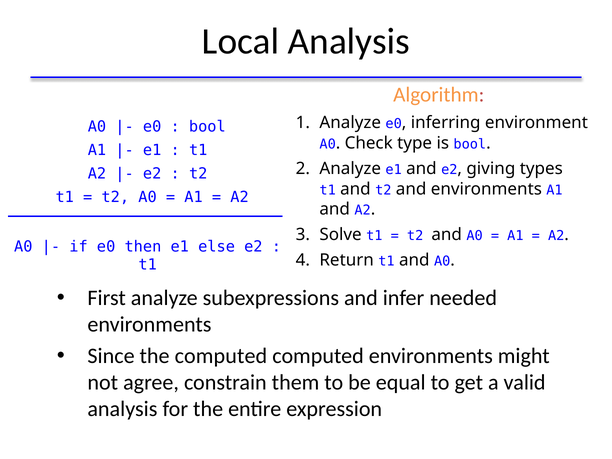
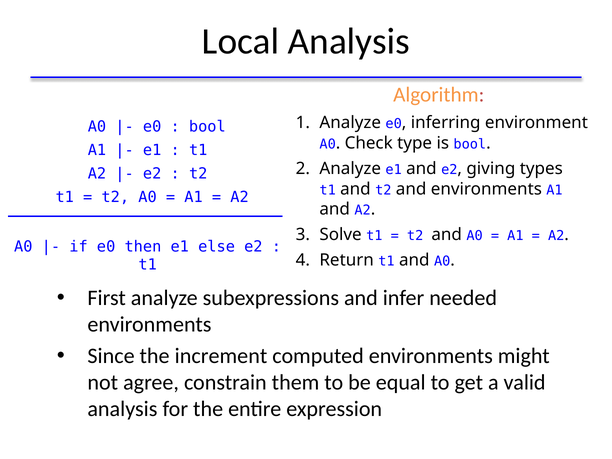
the computed: computed -> increment
